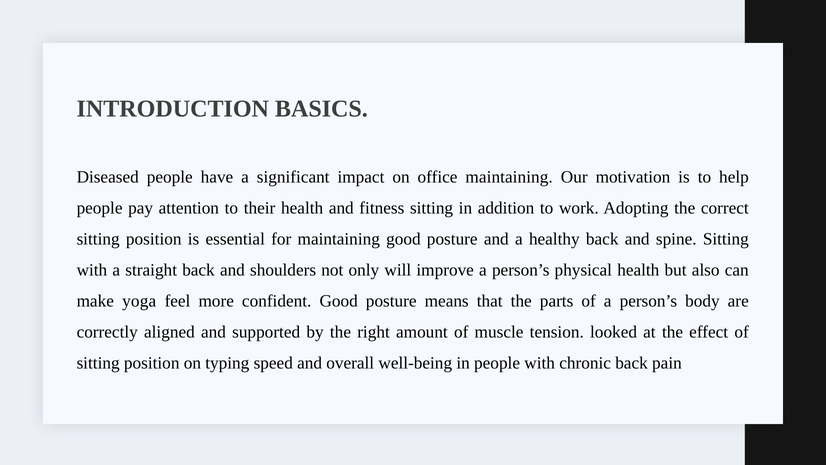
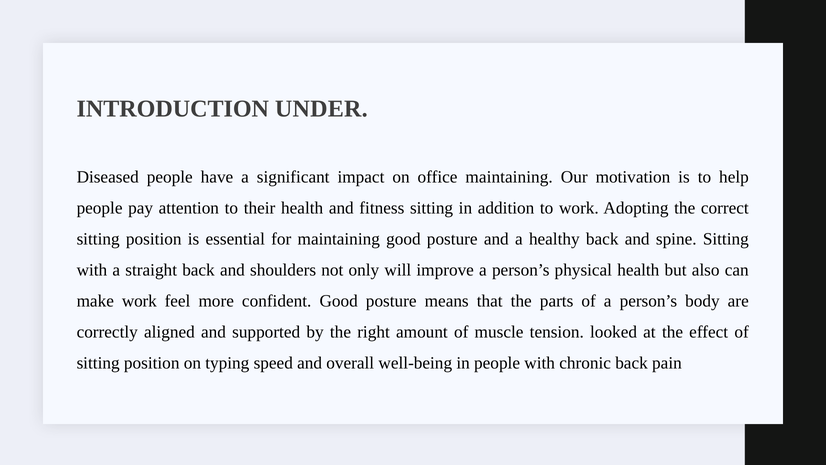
BASICS: BASICS -> UNDER
make yoga: yoga -> work
